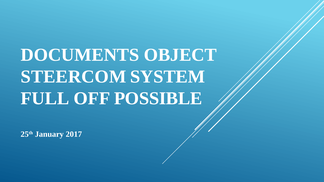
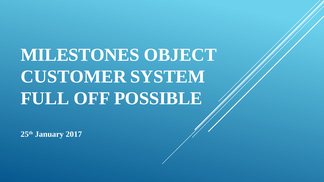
DOCUMENTS: DOCUMENTS -> MILESTONES
STEERCOM: STEERCOM -> CUSTOMER
